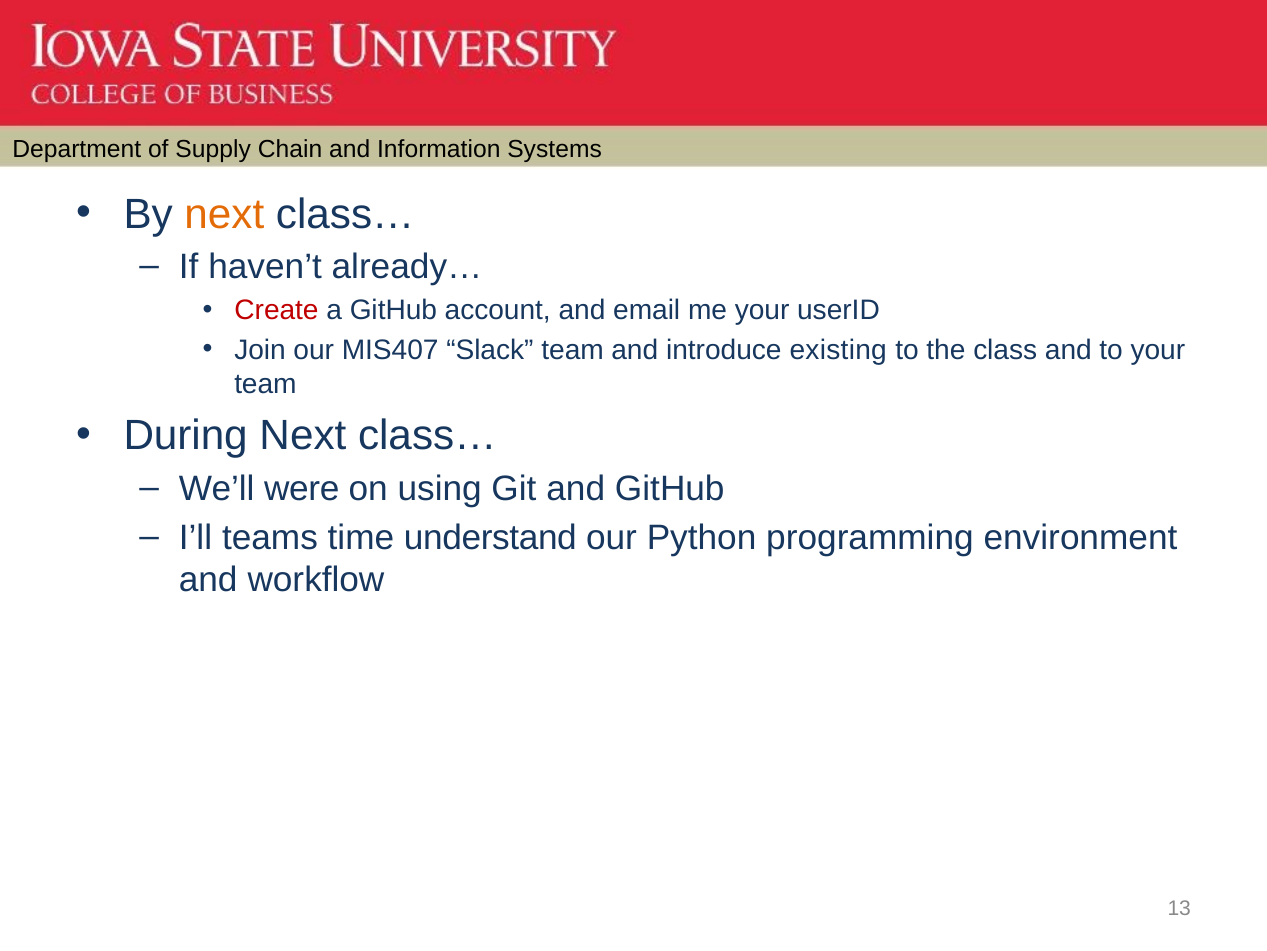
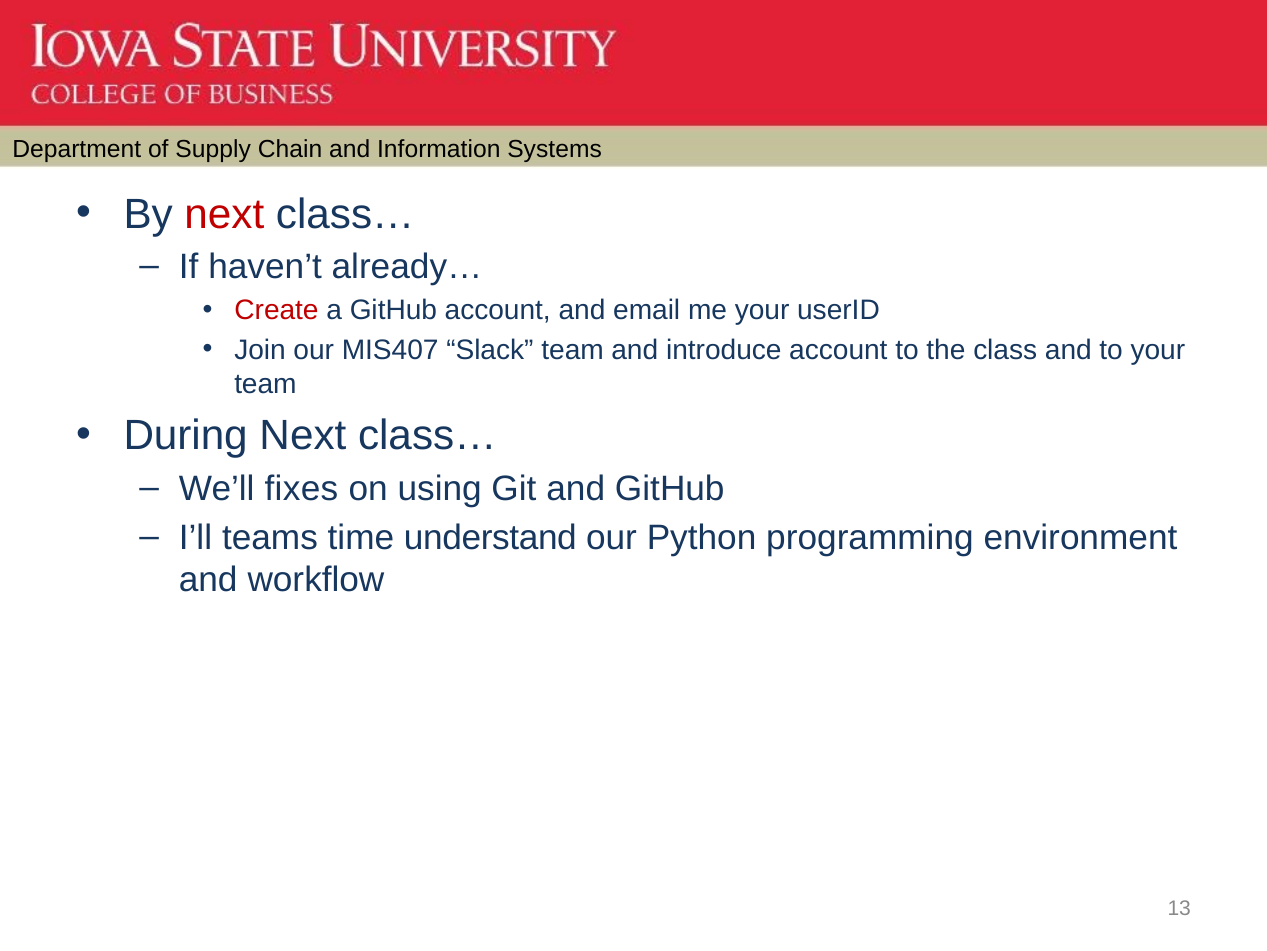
next at (224, 214) colour: orange -> red
introduce existing: existing -> account
were: were -> fixes
